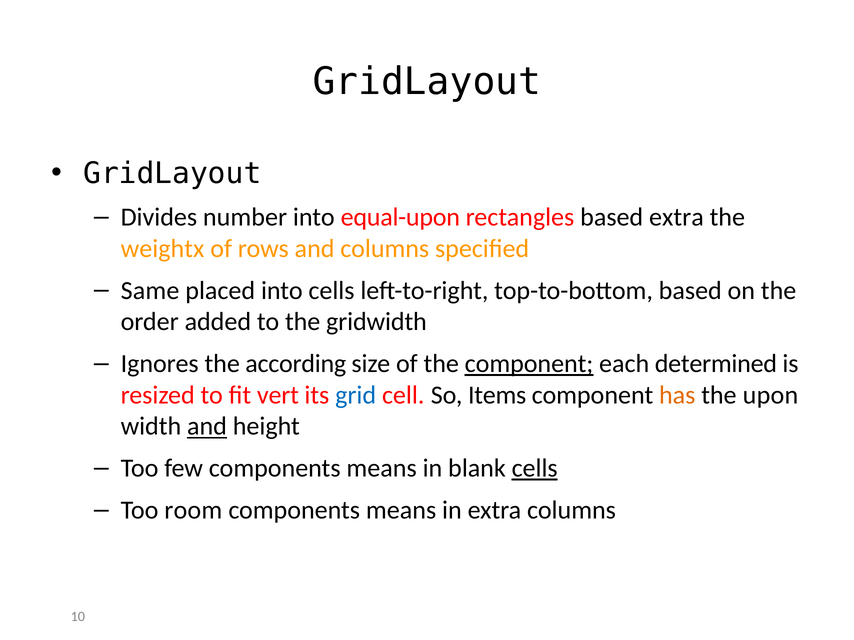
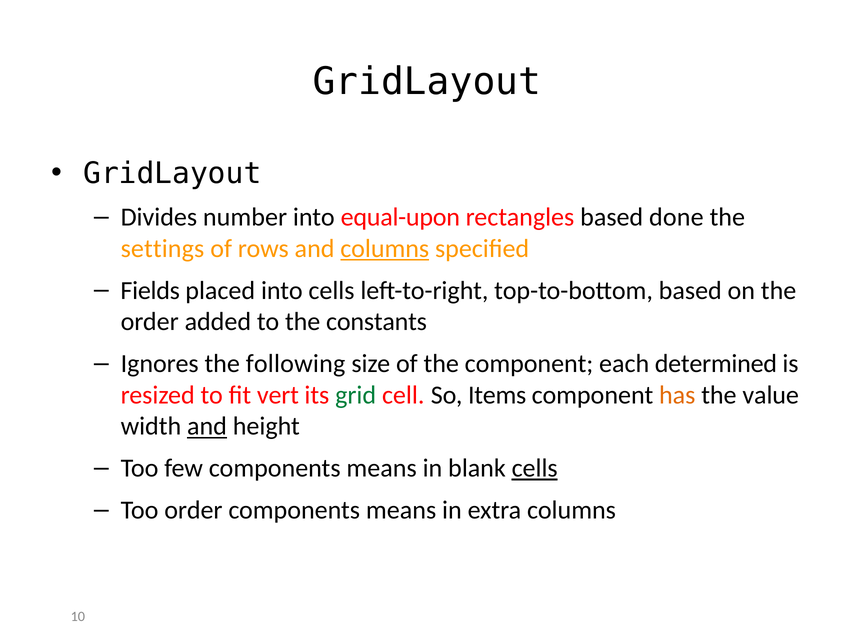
based extra: extra -> done
weightx: weightx -> settings
columns at (385, 249) underline: none -> present
Same: Same -> Fields
gridwidth: gridwidth -> constants
according: according -> following
component at (529, 364) underline: present -> none
grid colour: blue -> green
upon: upon -> value
Too room: room -> order
